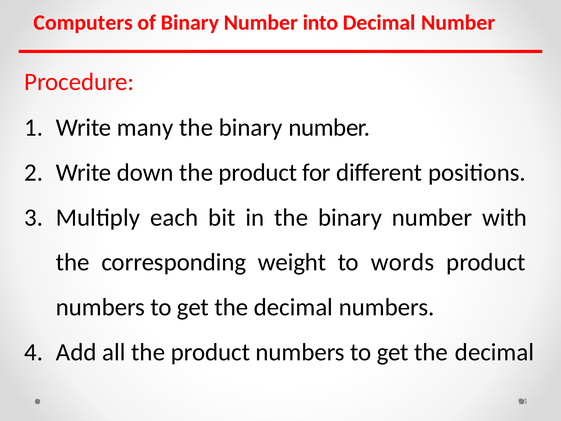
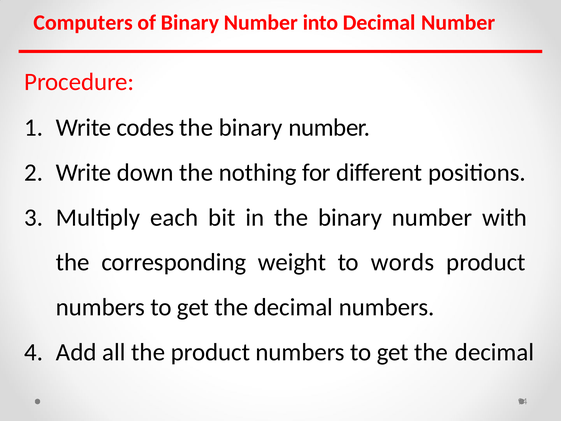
many: many -> codes
down the product: product -> nothing
